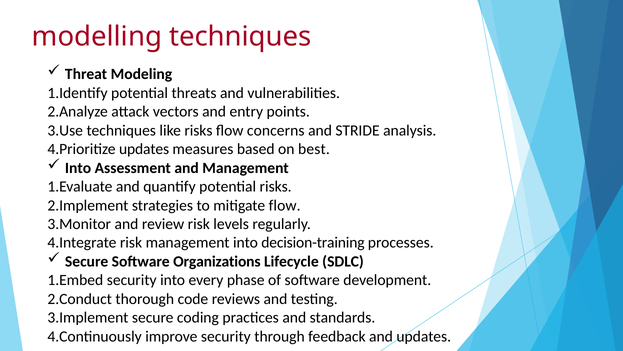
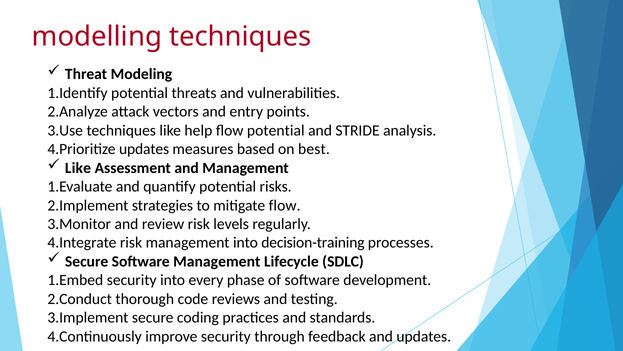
like risks: risks -> help
flow concerns: concerns -> potential
Into at (78, 168): Into -> Like
Software Organizations: Organizations -> Management
